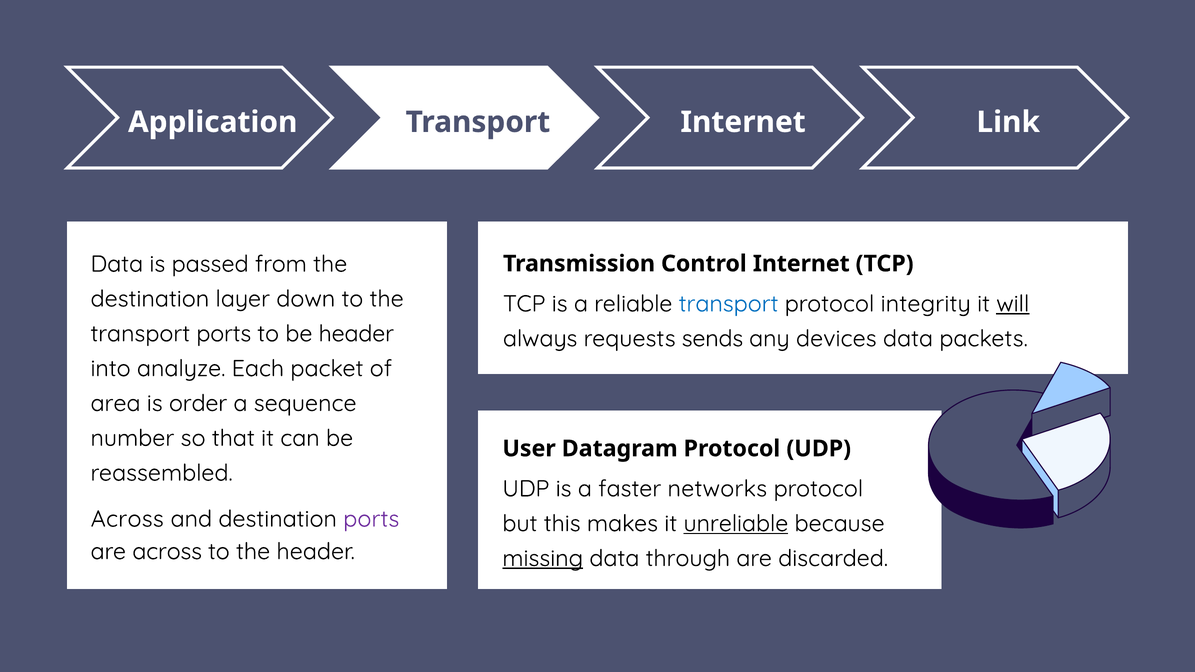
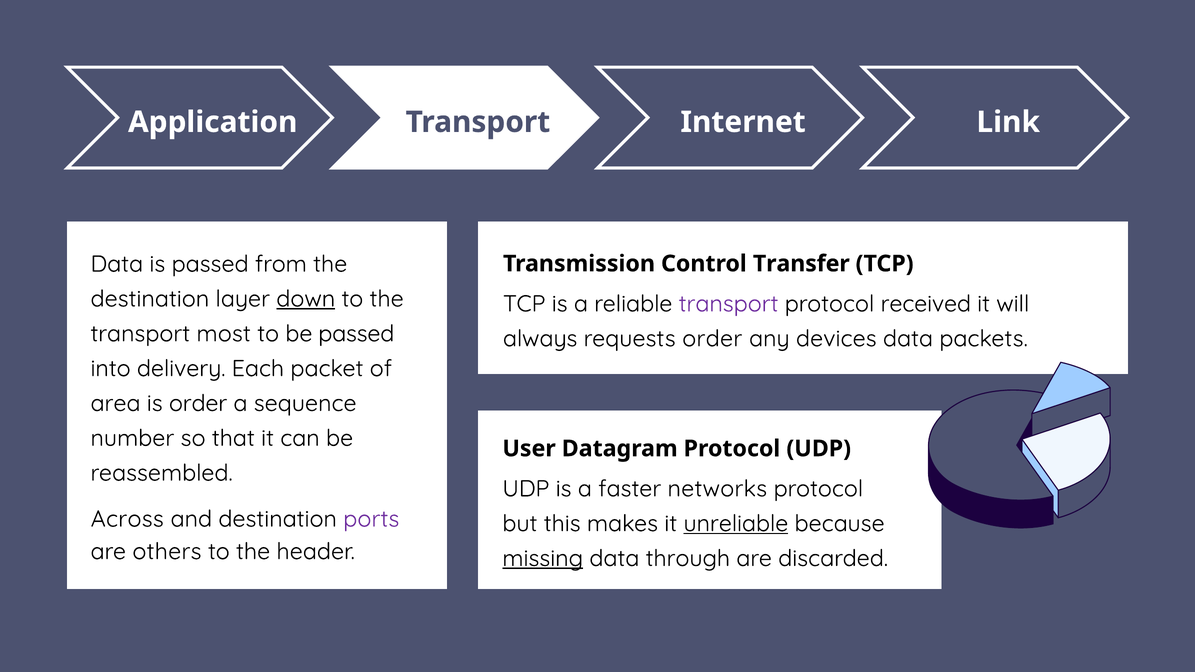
Control Internet: Internet -> Transfer
down underline: none -> present
transport at (729, 304) colour: blue -> purple
integrity: integrity -> received
will underline: present -> none
transport ports: ports -> most
be header: header -> passed
requests sends: sends -> order
analyze: analyze -> delivery
are across: across -> others
